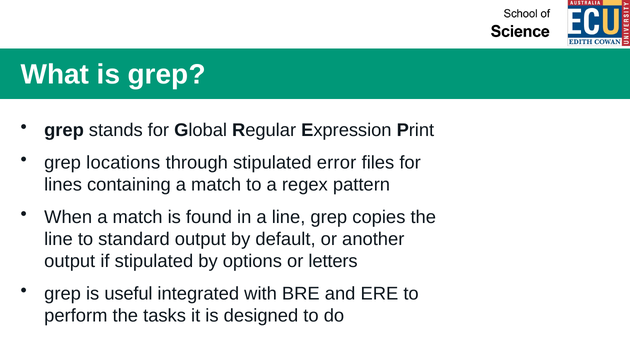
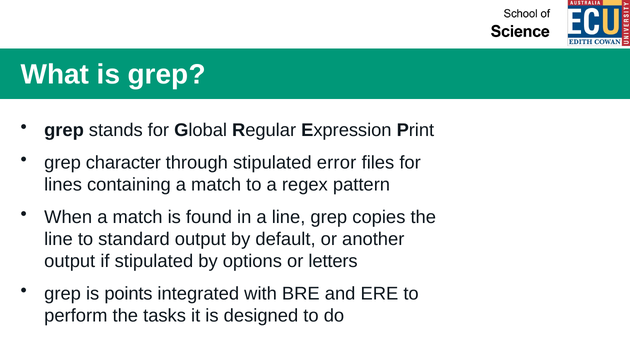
locations: locations -> character
useful: useful -> points
